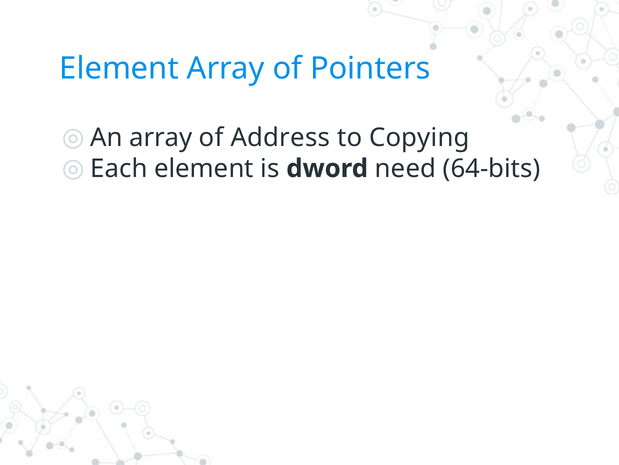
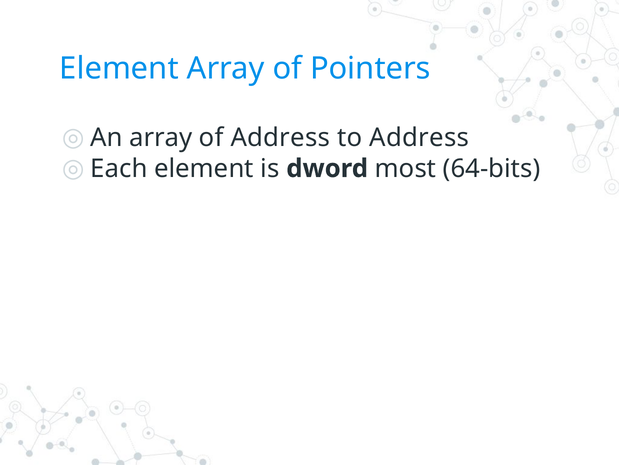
to Copying: Copying -> Address
need: need -> most
